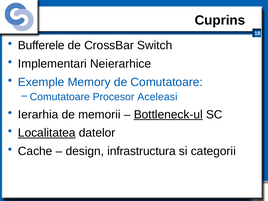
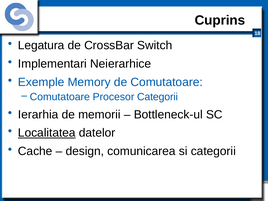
Bufferele: Bufferele -> Legatura
Procesor Aceleasi: Aceleasi -> Categorii
Bottleneck-ul underline: present -> none
infrastructura: infrastructura -> comunicarea
